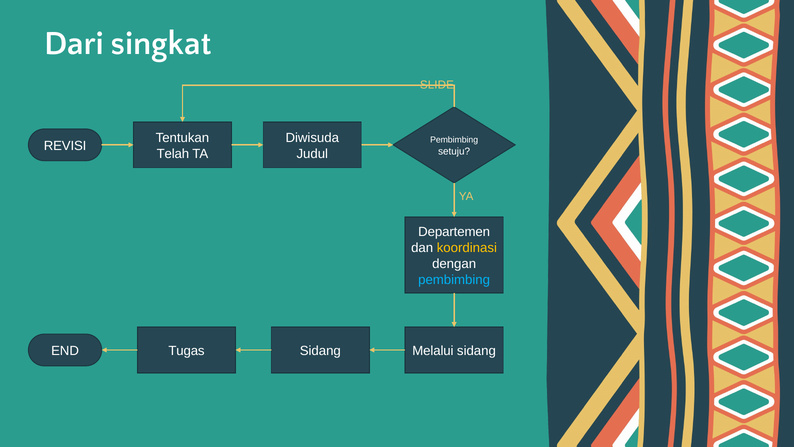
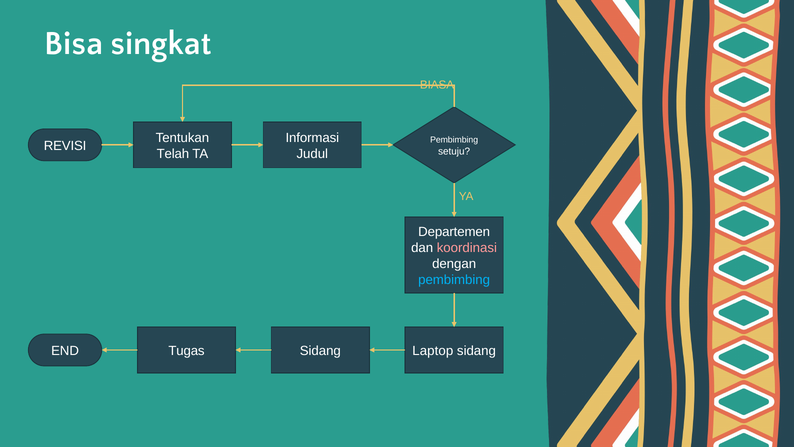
Dari: Dari -> Bisa
SLIDE: SLIDE -> BIASA
Diwisuda: Diwisuda -> Informasi
koordinasi colour: yellow -> pink
Melalui: Melalui -> Laptop
